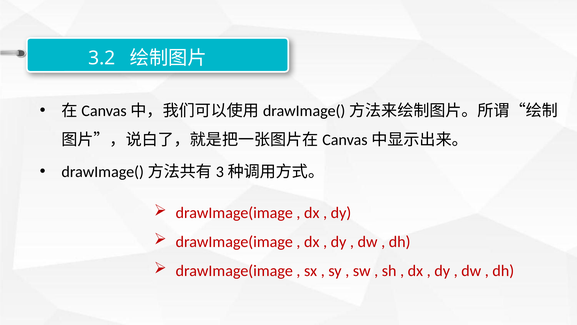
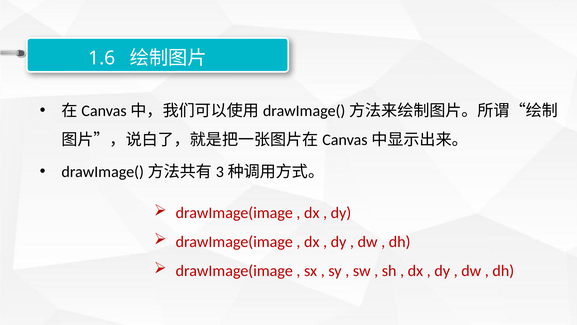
3.2: 3.2 -> 1.6
